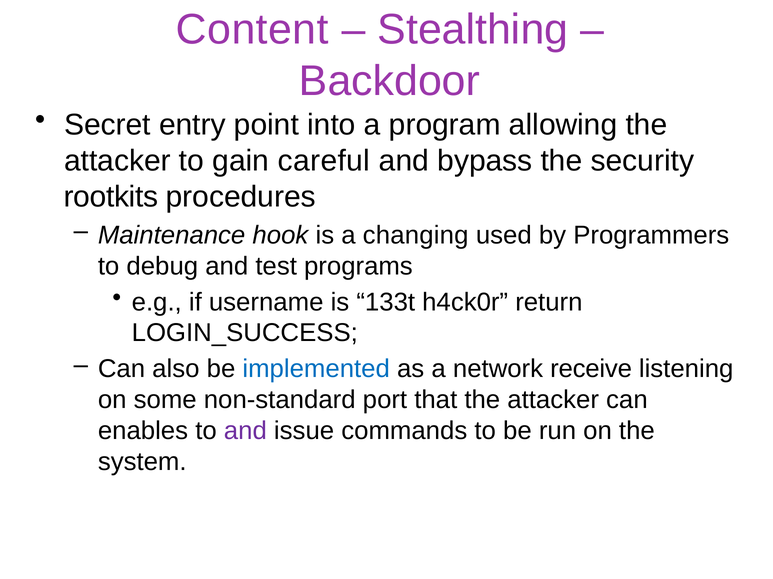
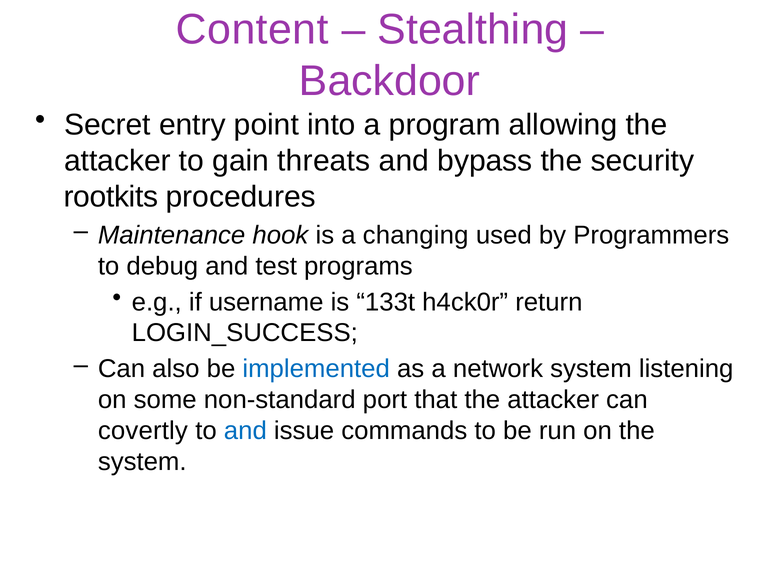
careful: careful -> threats
network receive: receive -> system
enables: enables -> covertly
and at (245, 431) colour: purple -> blue
